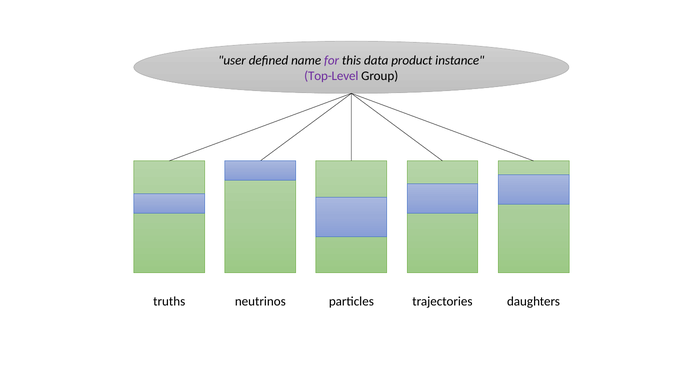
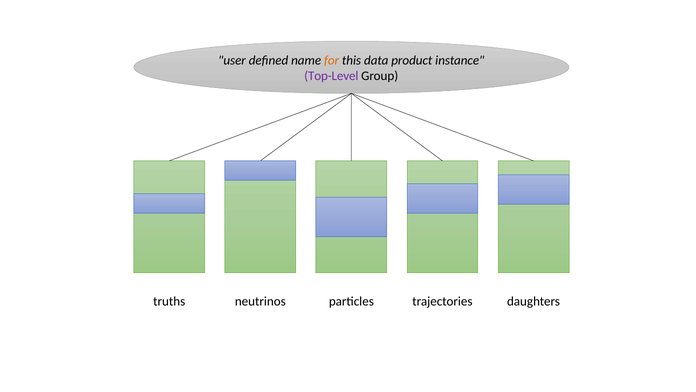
for colour: purple -> orange
